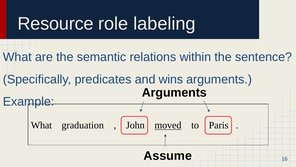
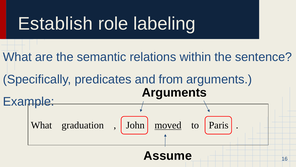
Resource: Resource -> Establish
wins: wins -> from
